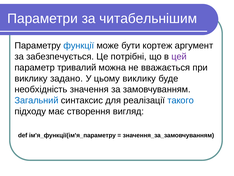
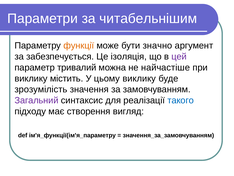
функції colour: blue -> orange
кортеж: кортеж -> значно
потрібні: потрібні -> ізоляція
вважається: вважається -> найчастіше
задано: задано -> містить
необхідність: необхідність -> зрозумілість
Загальний colour: blue -> purple
